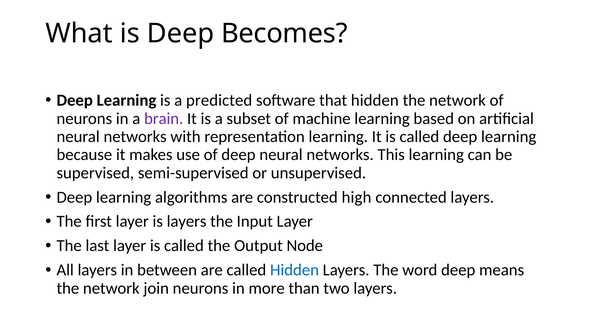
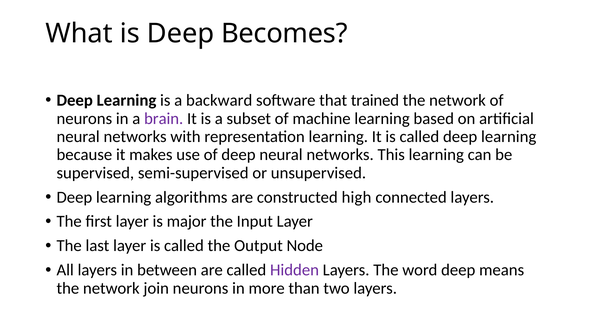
predicted: predicted -> backward
that hidden: hidden -> trained
is layers: layers -> major
Hidden at (294, 270) colour: blue -> purple
